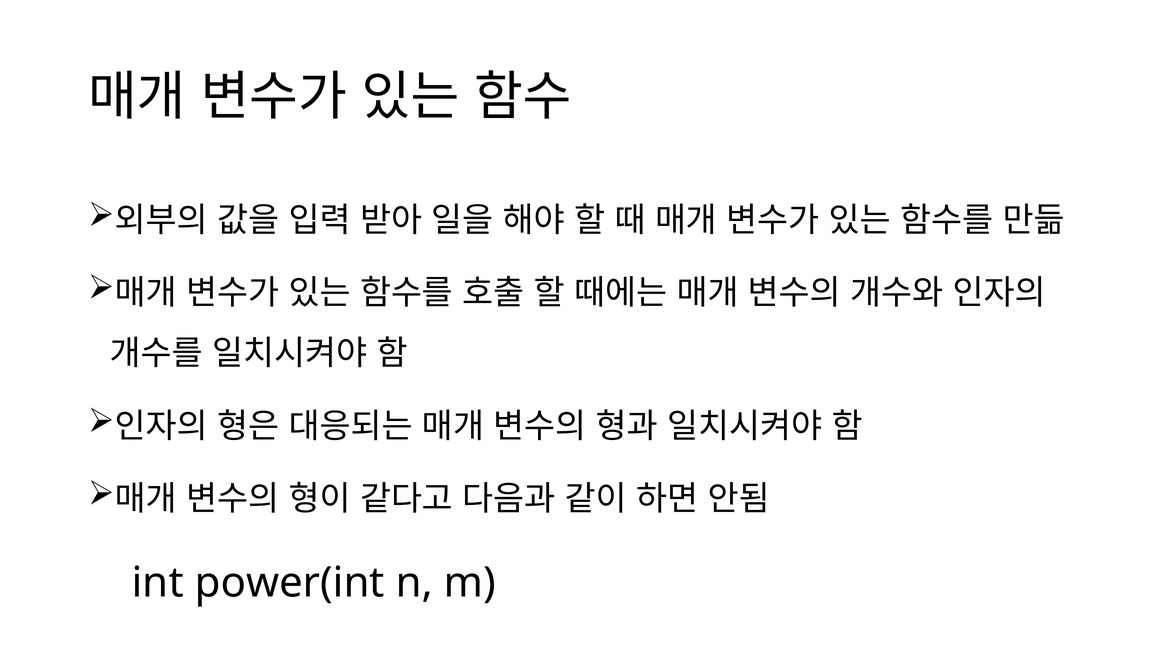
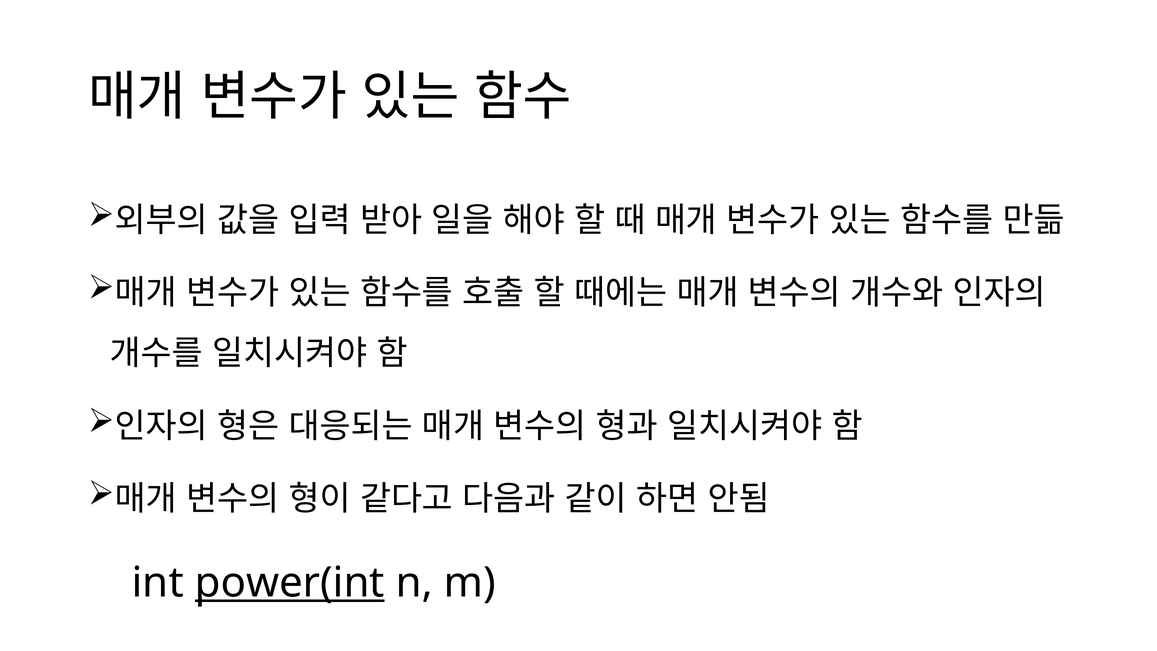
power(int underline: none -> present
